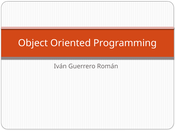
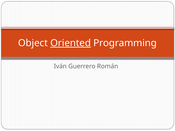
Oriented underline: none -> present
